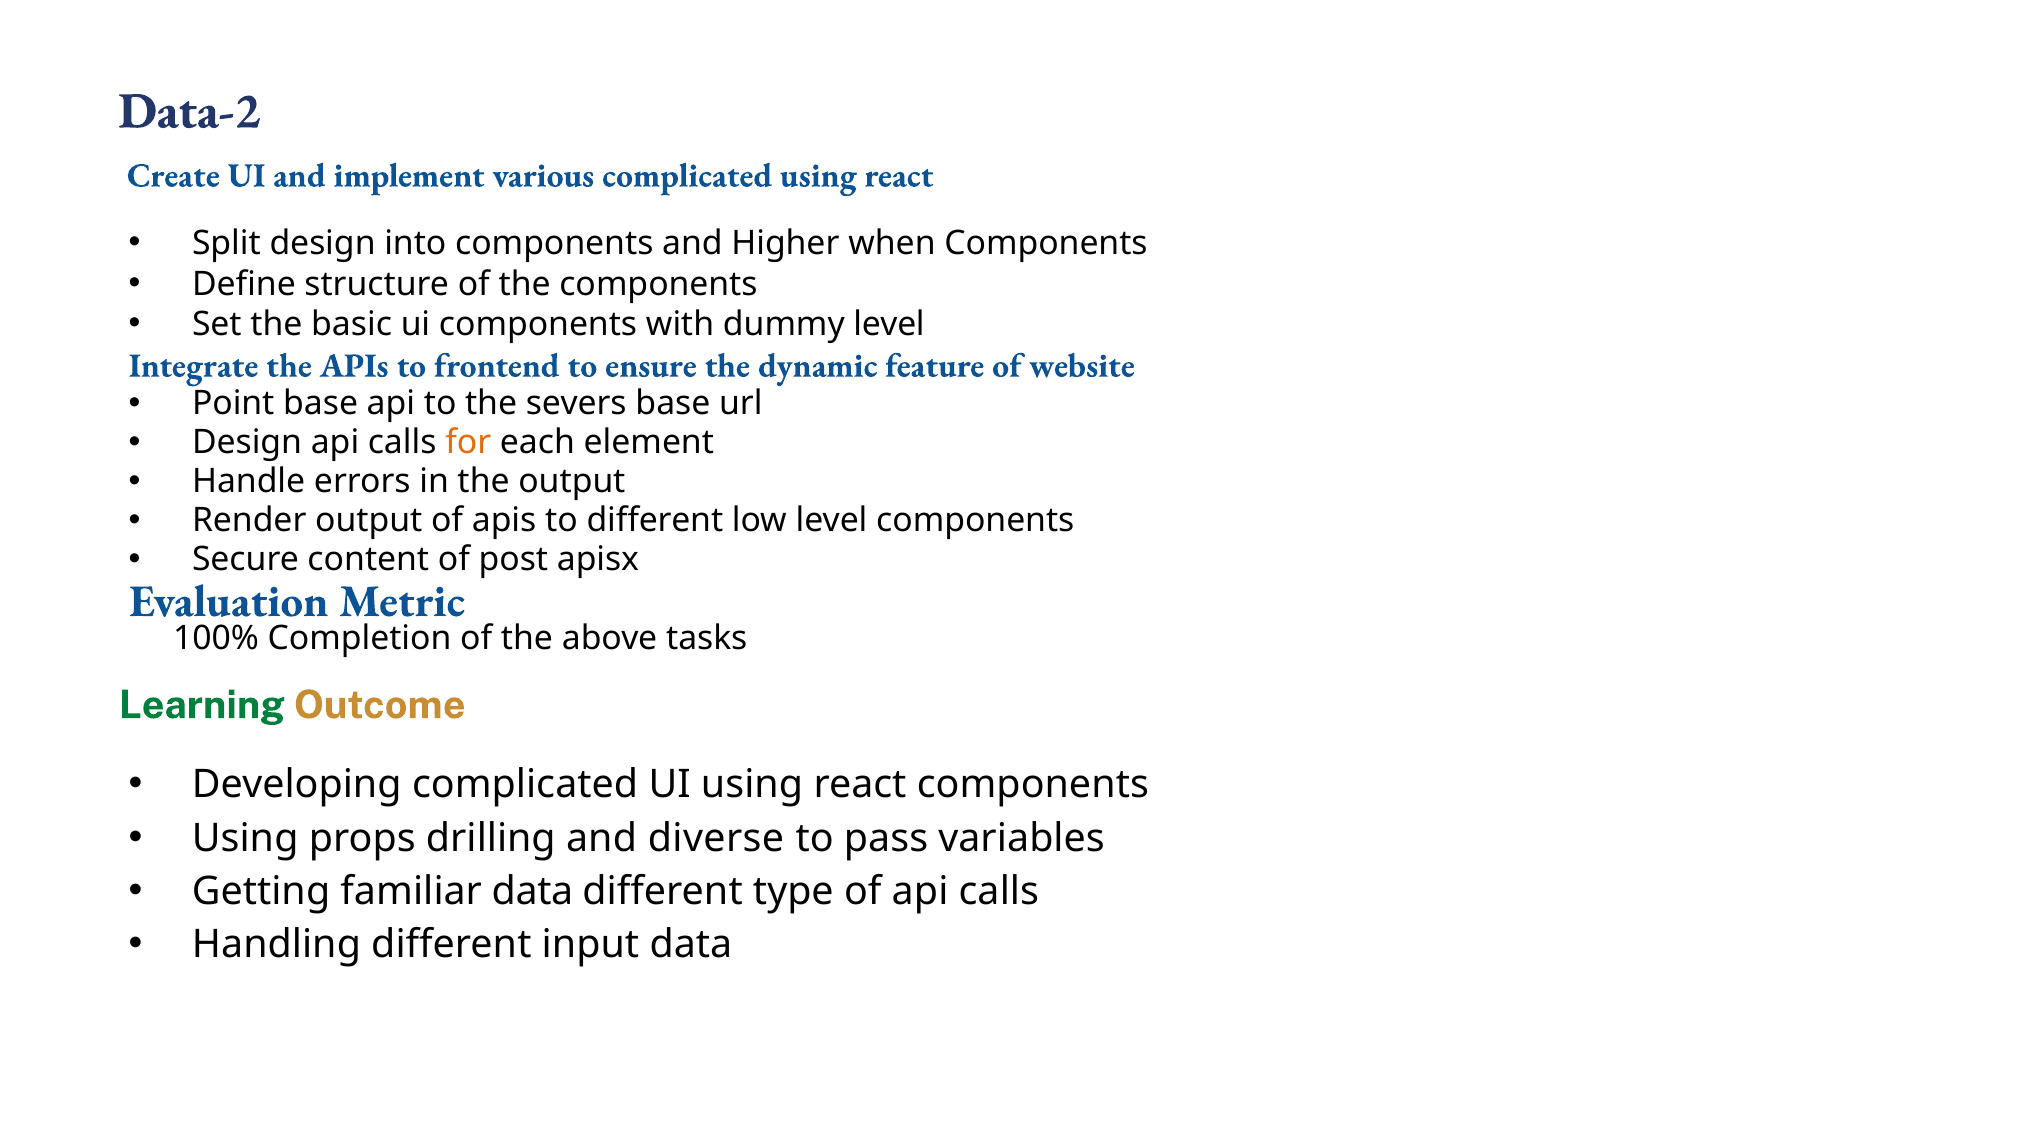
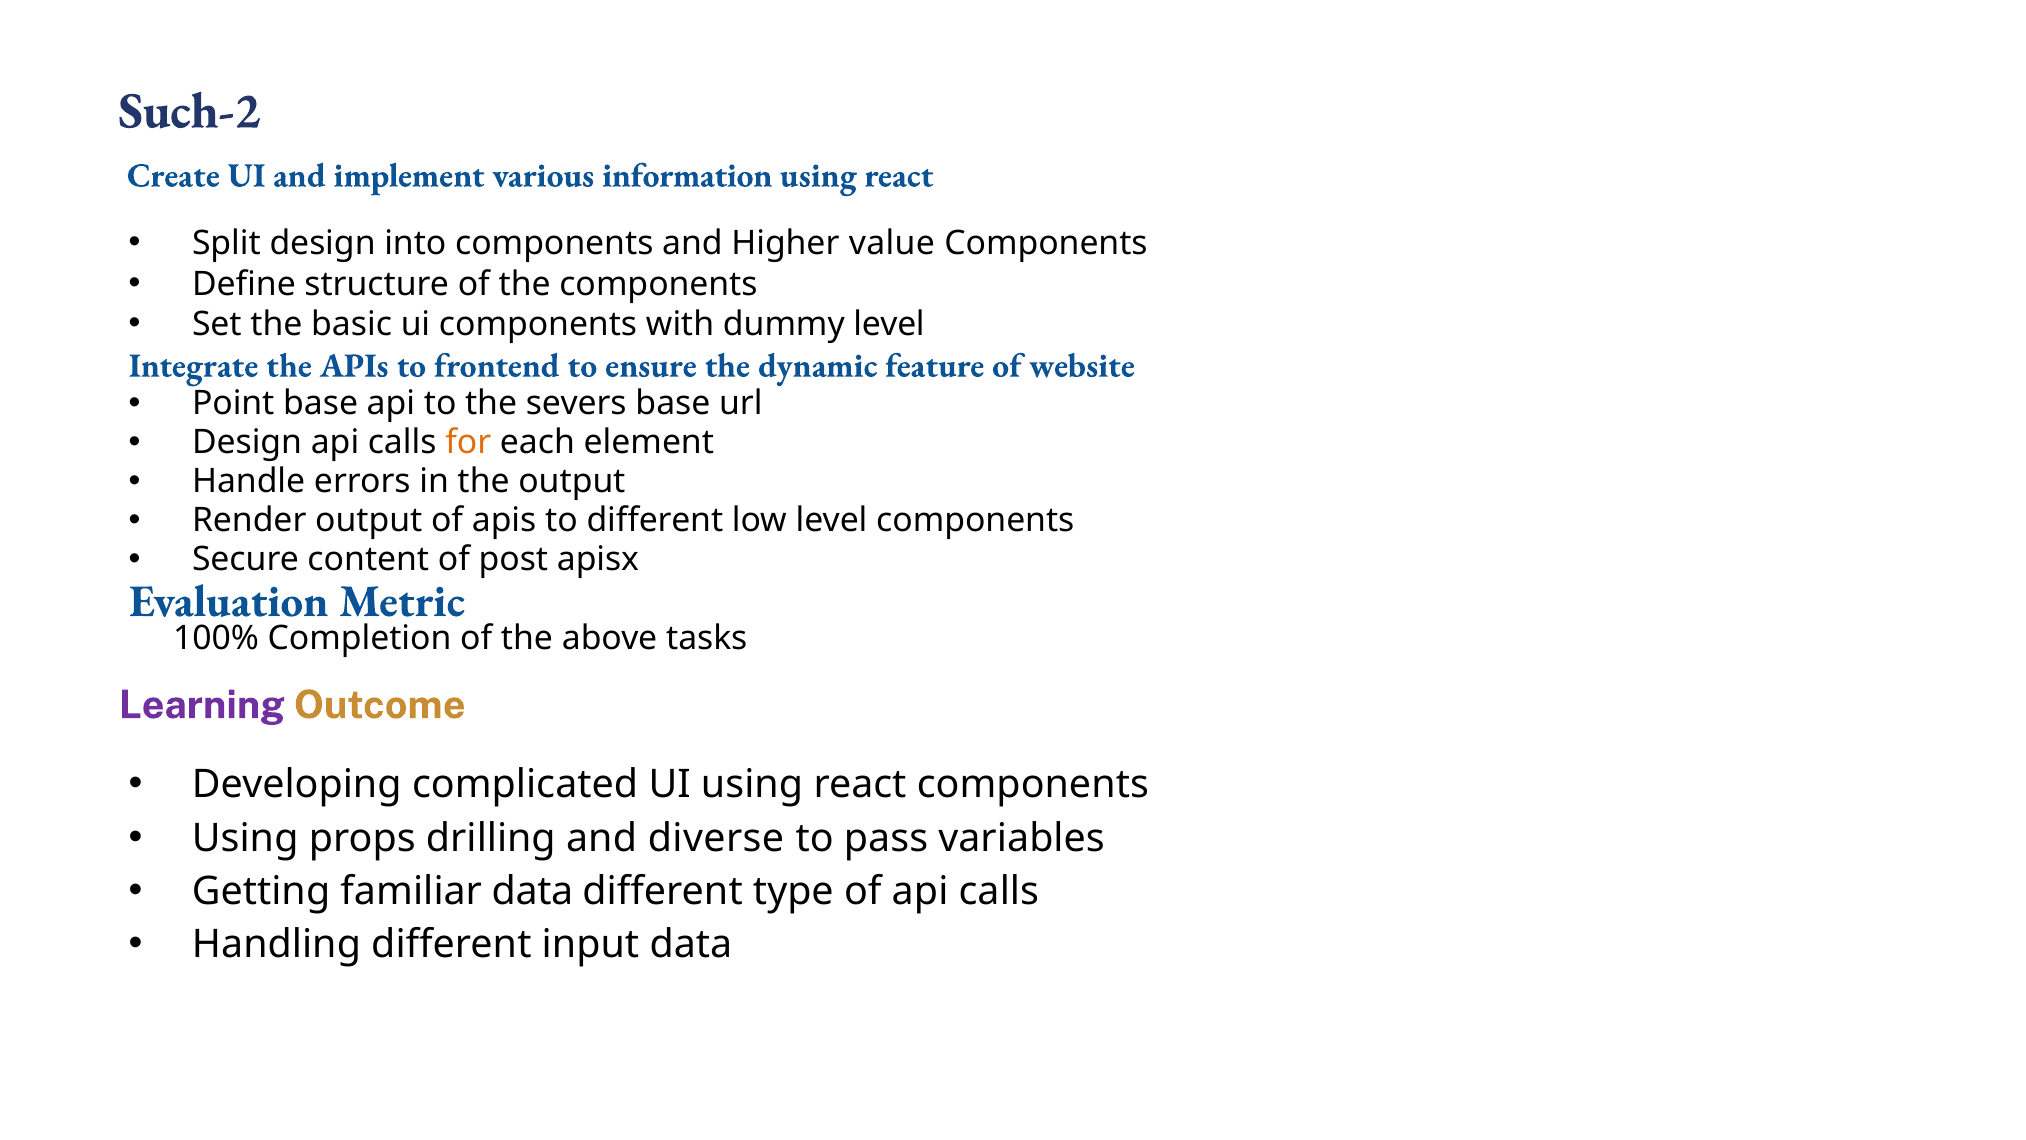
Data-2: Data-2 -> Such-2
various complicated: complicated -> information
when: when -> value
Learning colour: green -> purple
